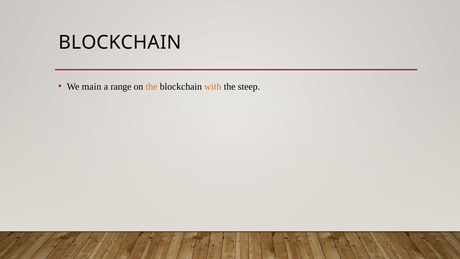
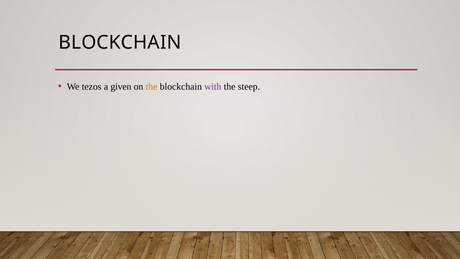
main: main -> tezos
range: range -> given
with colour: orange -> purple
